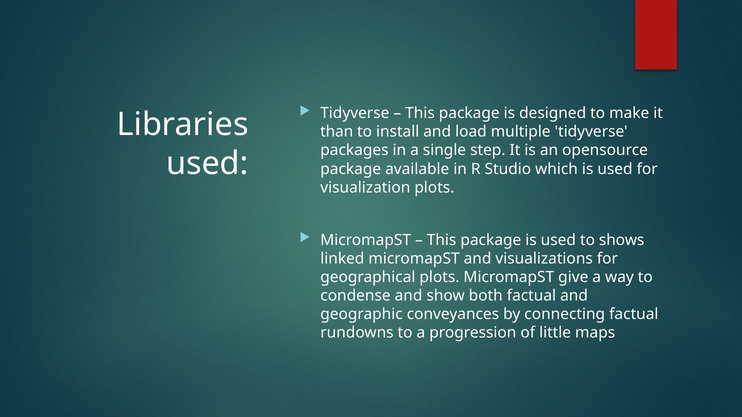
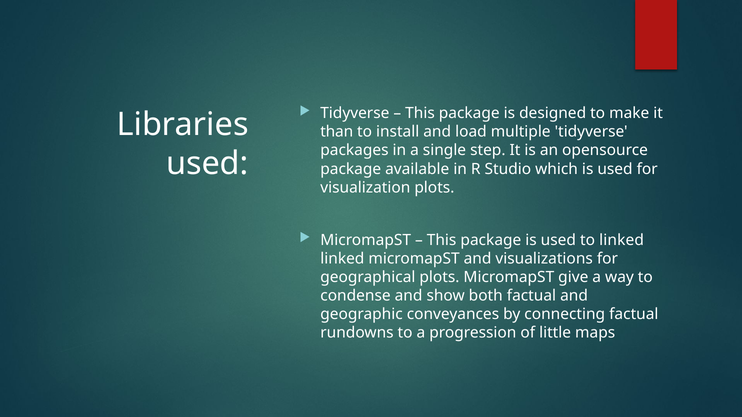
to shows: shows -> linked
